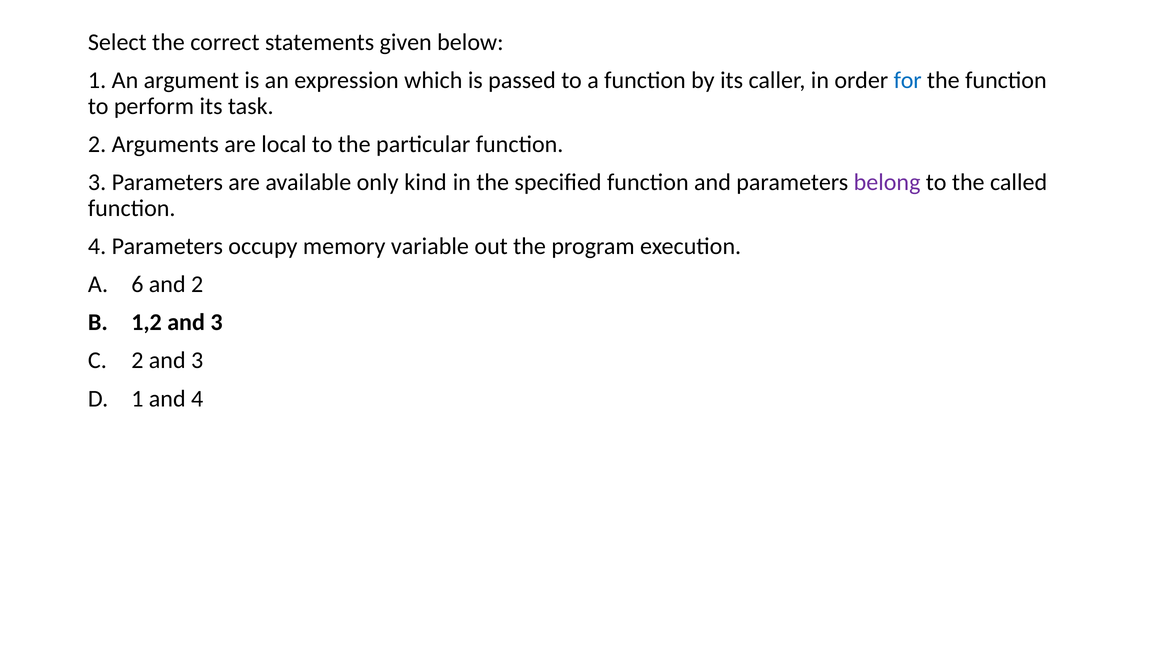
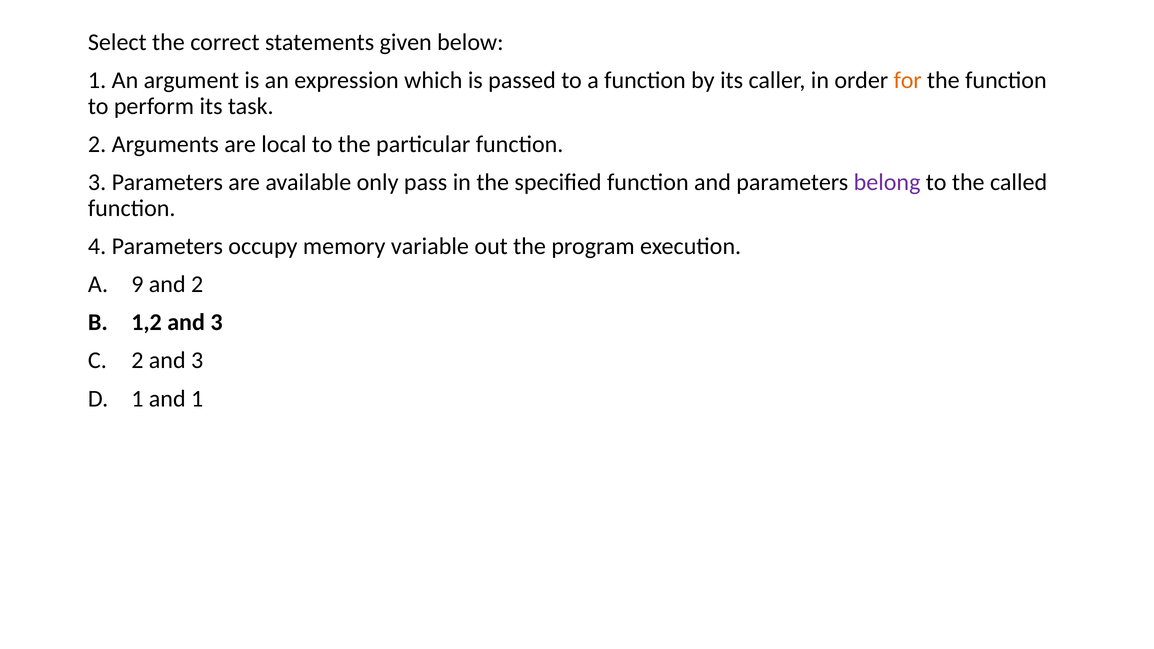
for colour: blue -> orange
kind: kind -> pass
6: 6 -> 9
and 4: 4 -> 1
